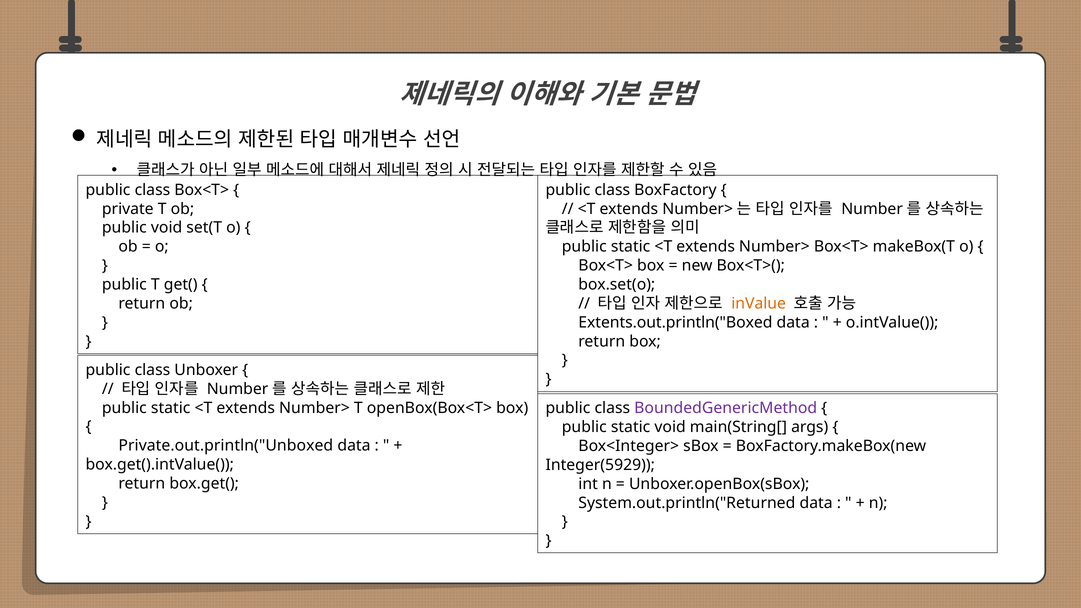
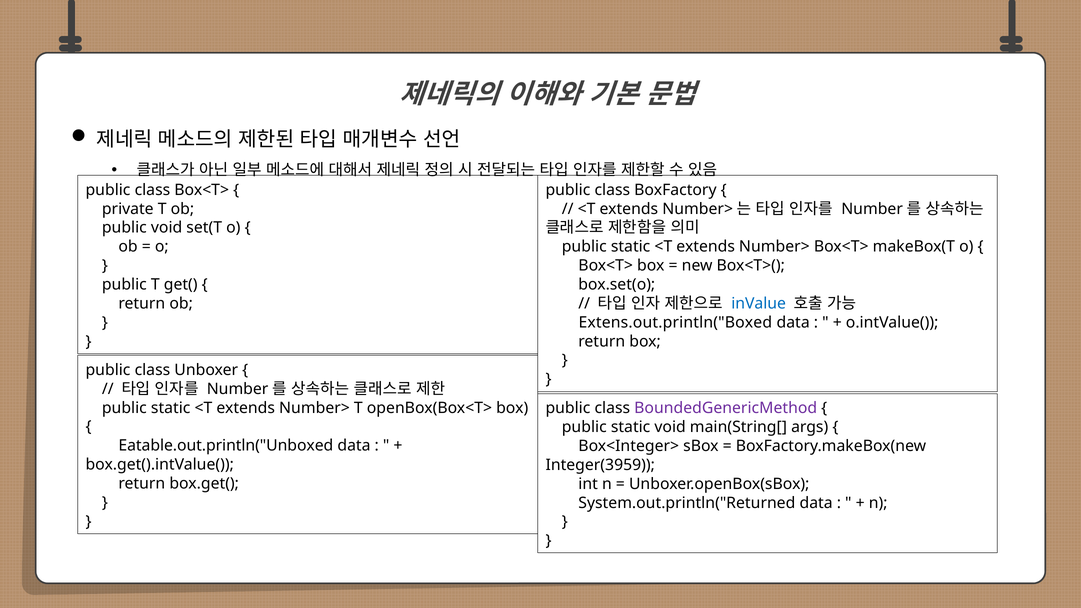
inValue colour: orange -> blue
Extents.out.println("Boxed: Extents.out.println("Boxed -> Extens.out.println("Boxed
Private.out.println("Unboxed: Private.out.println("Unboxed -> Eatable.out.println("Unboxed
Integer(5929: Integer(5929 -> Integer(3959
